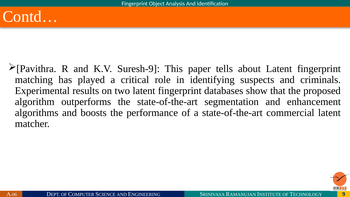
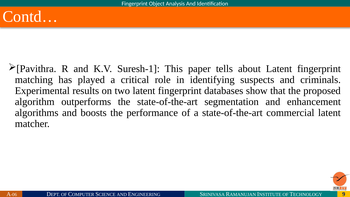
Suresh-9: Suresh-9 -> Suresh-1
